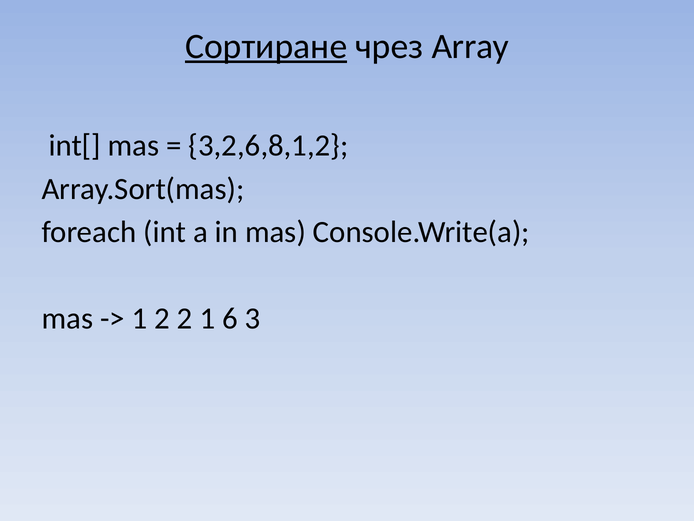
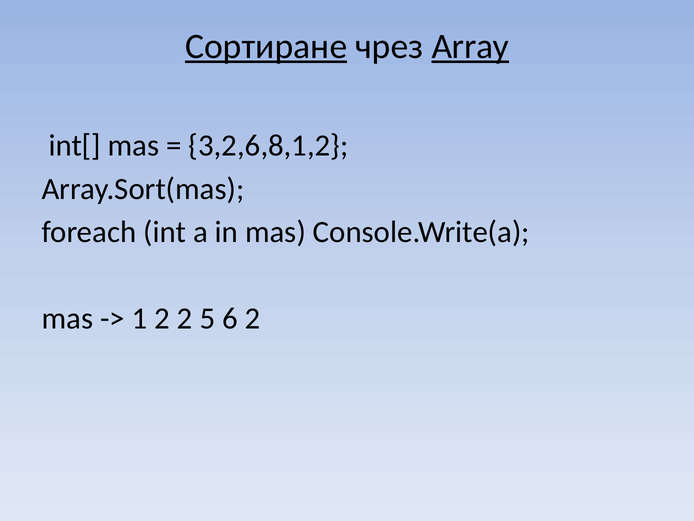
Array underline: none -> present
2 1: 1 -> 5
6 3: 3 -> 2
